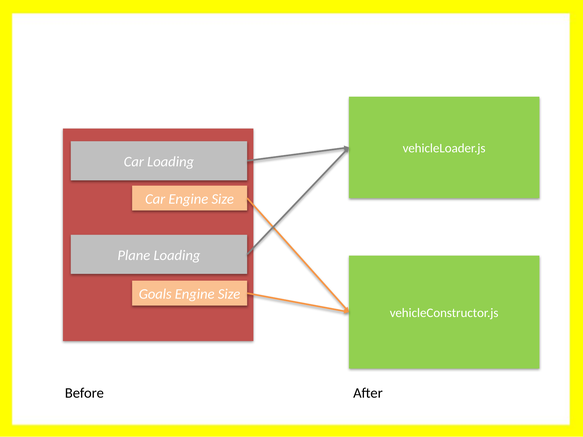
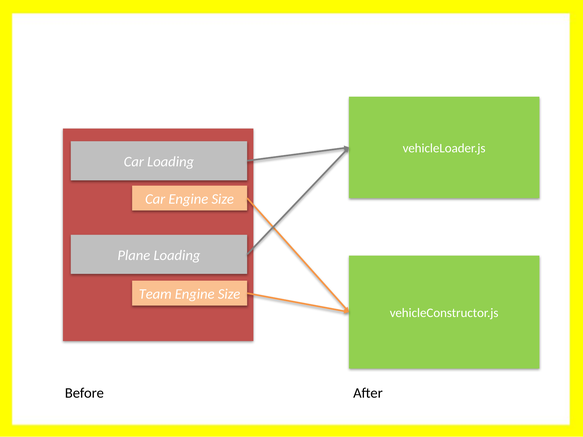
Goals: Goals -> Team
